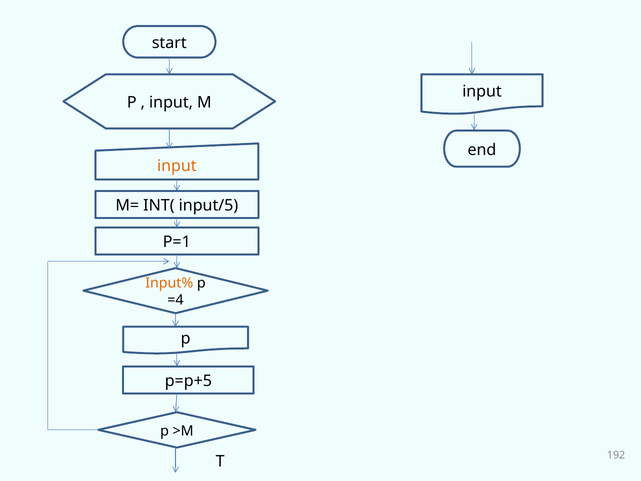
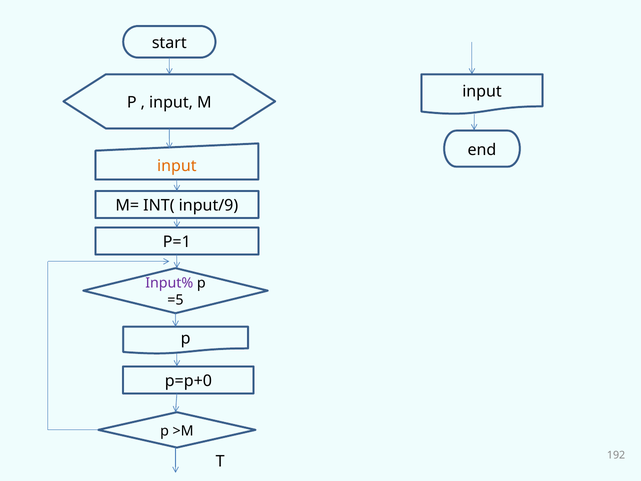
input/5: input/5 -> input/9
Input% colour: orange -> purple
=4: =4 -> =5
p=p+5: p=p+5 -> p=p+0
